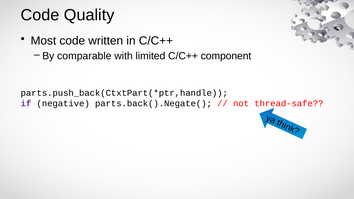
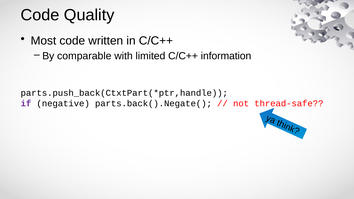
component: component -> information
